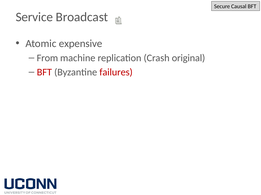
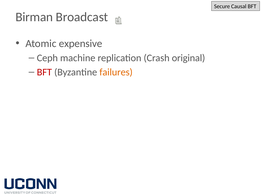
Service: Service -> Birman
From: From -> Ceph
failures colour: red -> orange
